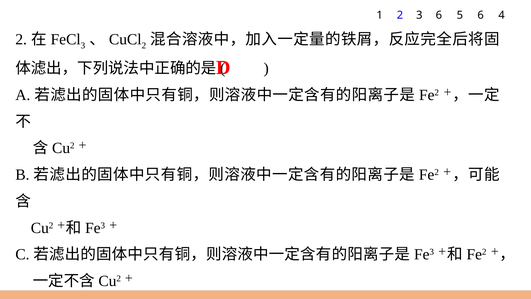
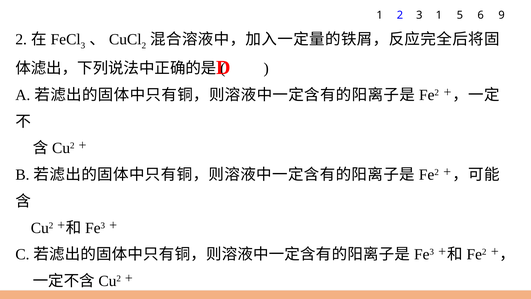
3 6: 6 -> 1
4: 4 -> 9
